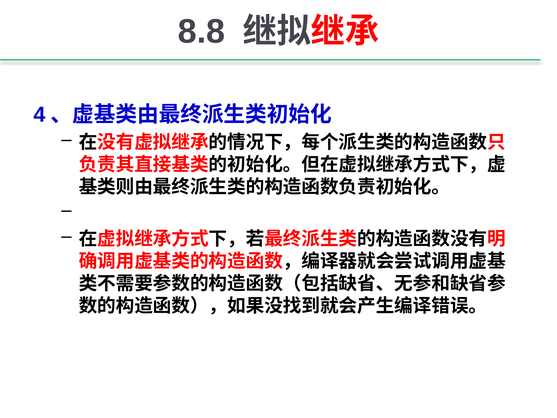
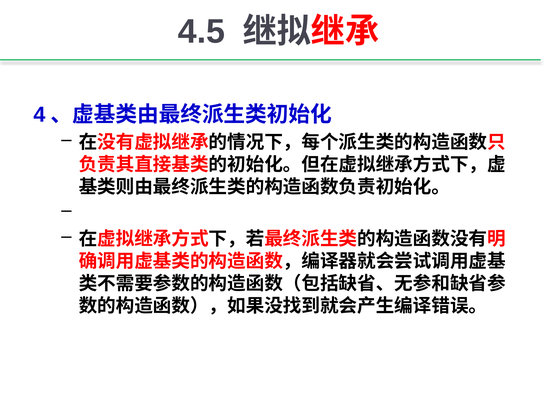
8.8: 8.8 -> 4.5
